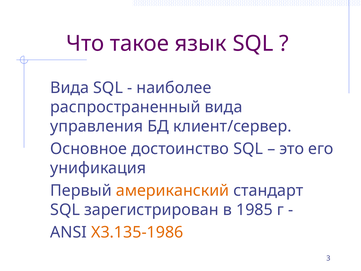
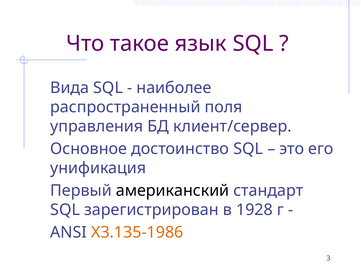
распространенный вида: вида -> поля
американский colour: orange -> black
1985: 1985 -> 1928
